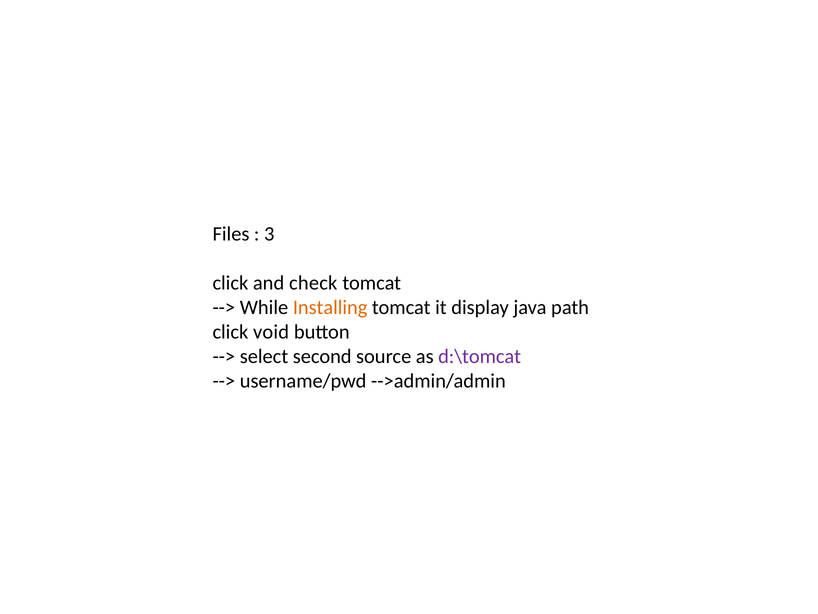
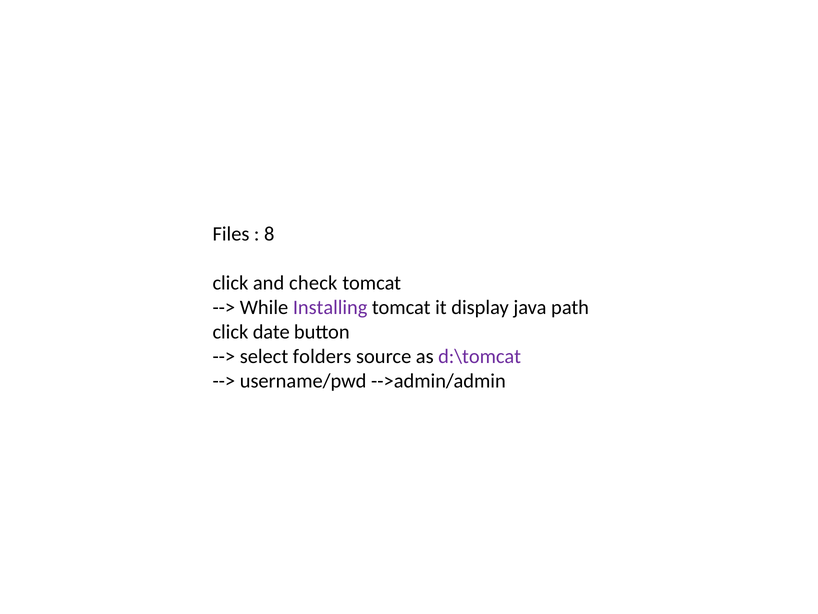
3: 3 -> 8
Installing colour: orange -> purple
void: void -> date
second: second -> folders
